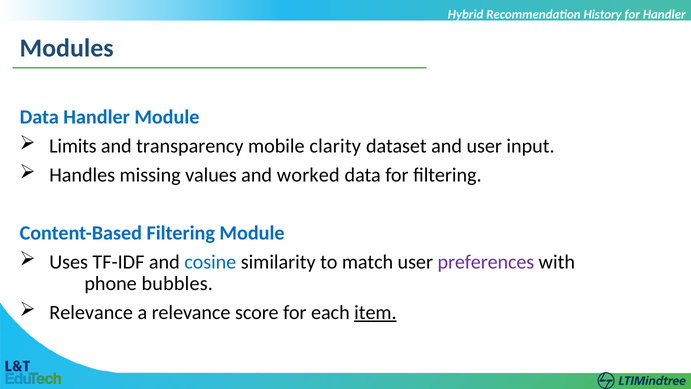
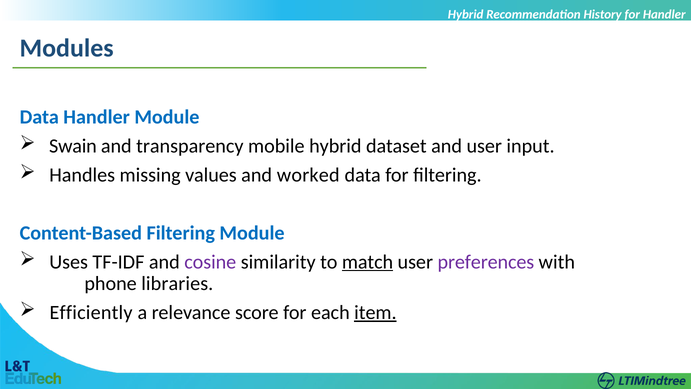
Limits: Limits -> Swain
mobile clarity: clarity -> hybrid
cosine colour: blue -> purple
match underline: none -> present
bubbles: bubbles -> libraries
Relevance at (91, 312): Relevance -> Efficiently
